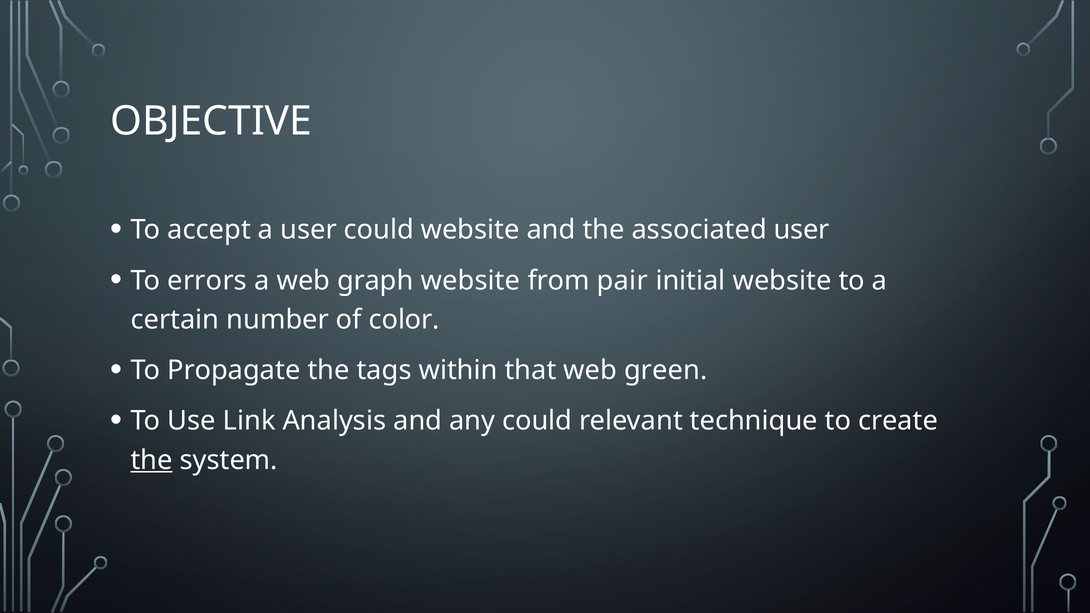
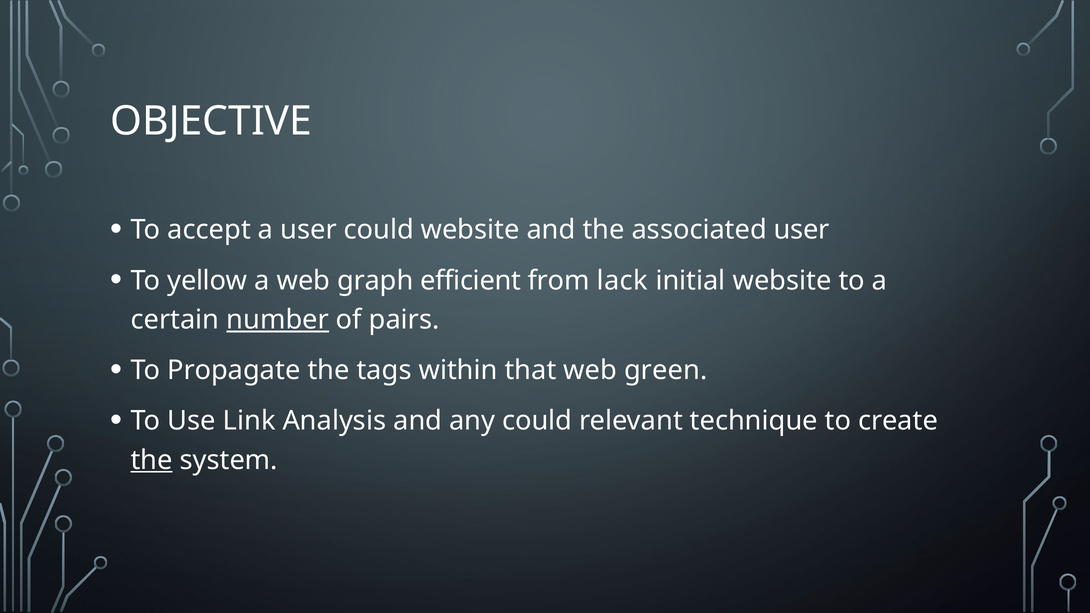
errors: errors -> yellow
graph website: website -> efficient
pair: pair -> lack
number underline: none -> present
color: color -> pairs
